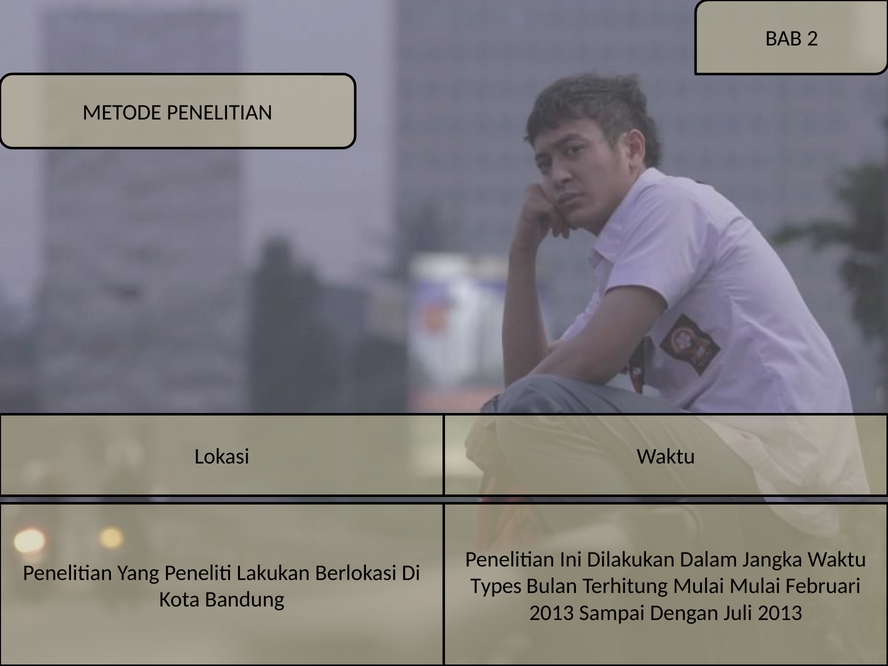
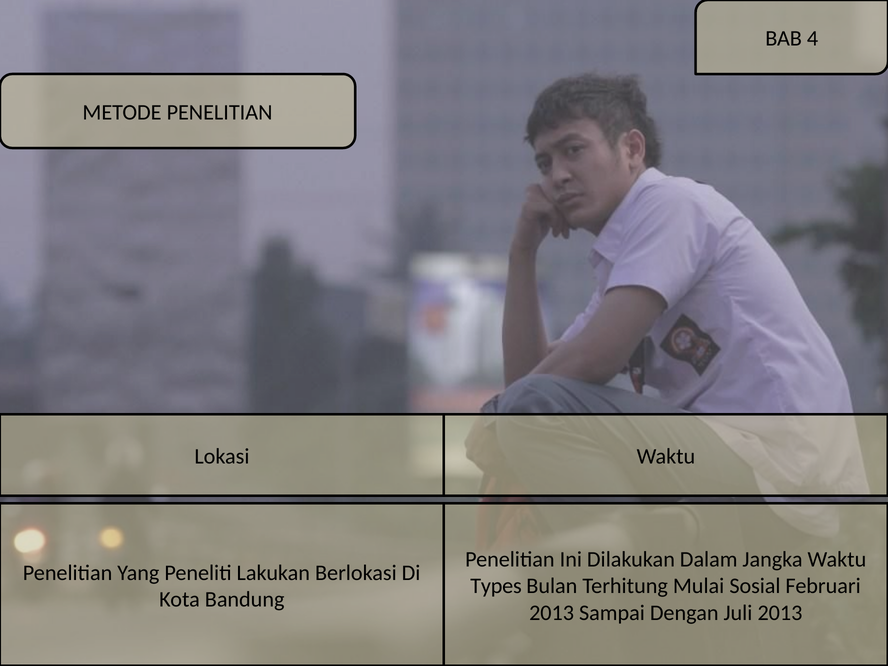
2: 2 -> 4
Mulai Mulai: Mulai -> Sosial
